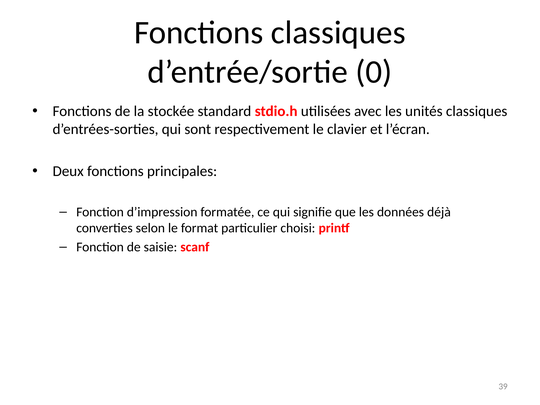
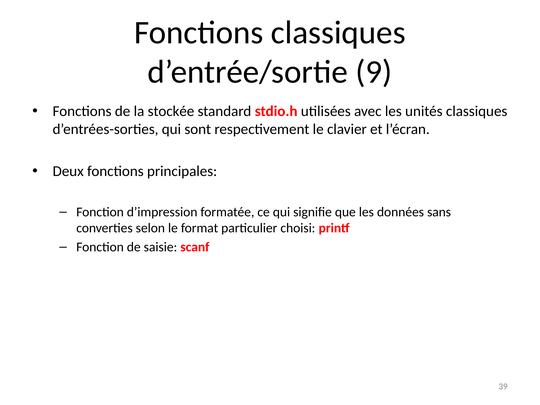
0: 0 -> 9
déjà: déjà -> sans
